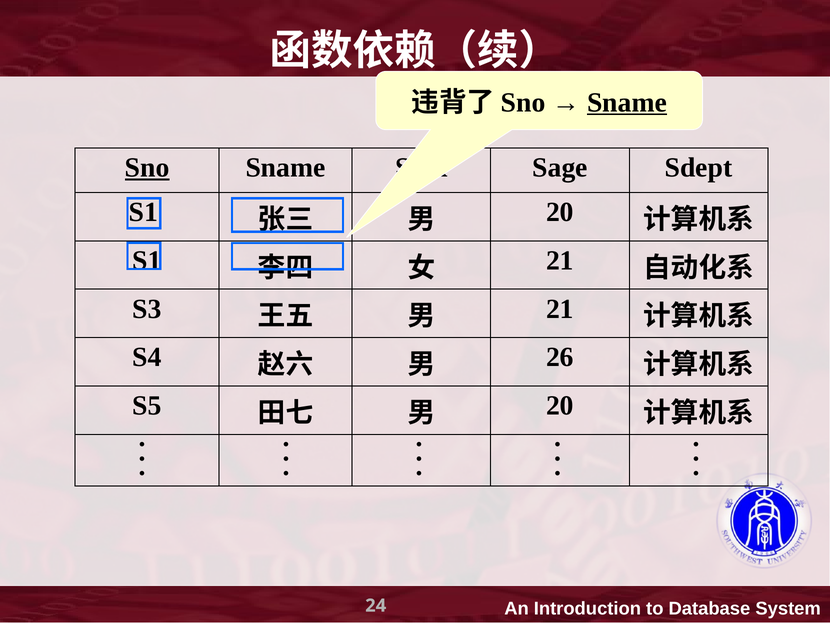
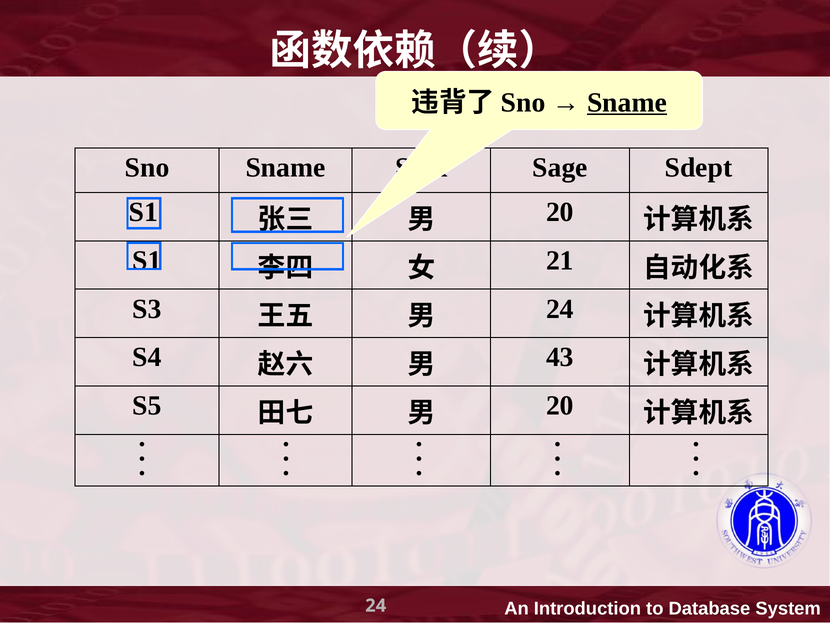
Sno underline: present -> none
21 at (560, 309): 21 -> 24
26: 26 -> 43
